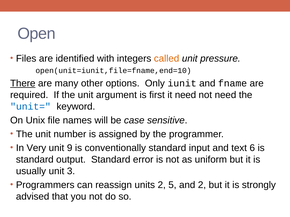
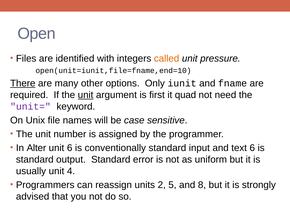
unit at (86, 95) underline: none -> present
it need: need -> quad
unit= colour: blue -> purple
Very: Very -> Alter
unit 9: 9 -> 6
3: 3 -> 4
and 2: 2 -> 8
